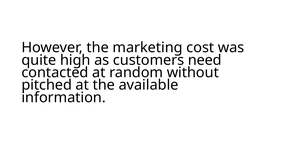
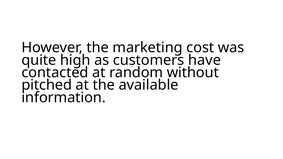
need: need -> have
